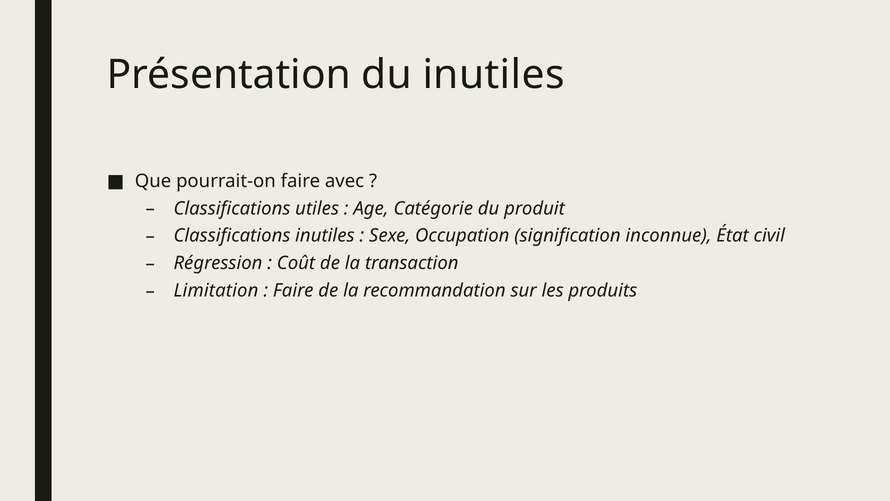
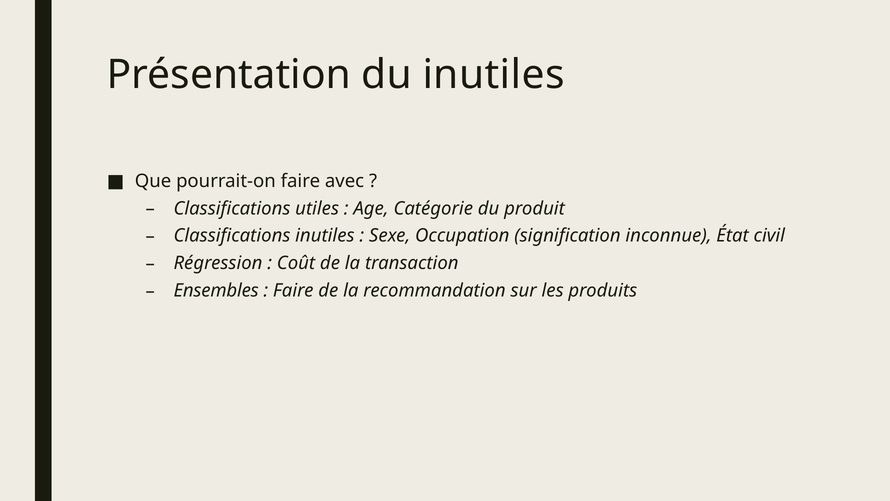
Limitation: Limitation -> Ensembles
